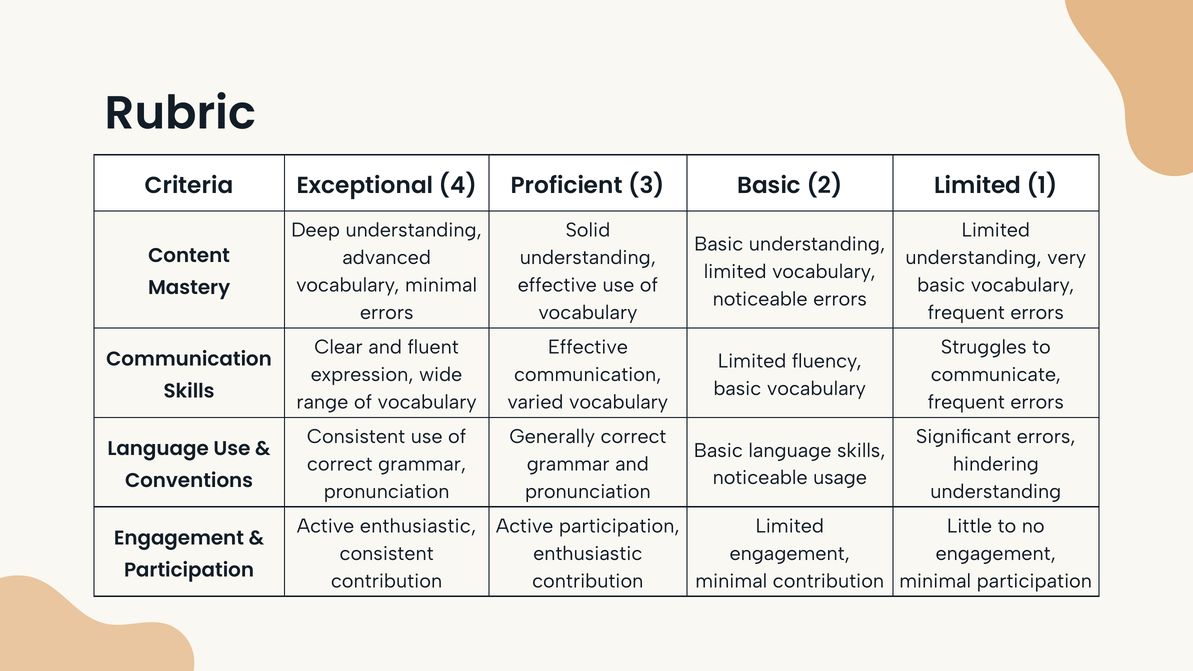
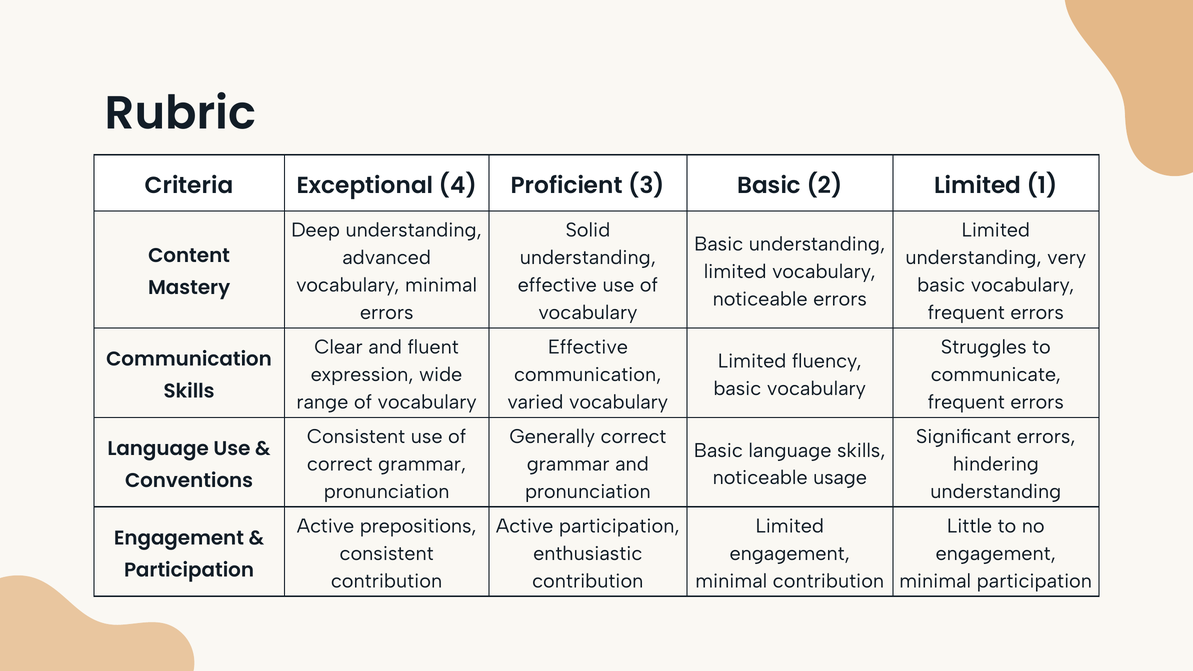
Active enthusiastic: enthusiastic -> prepositions
